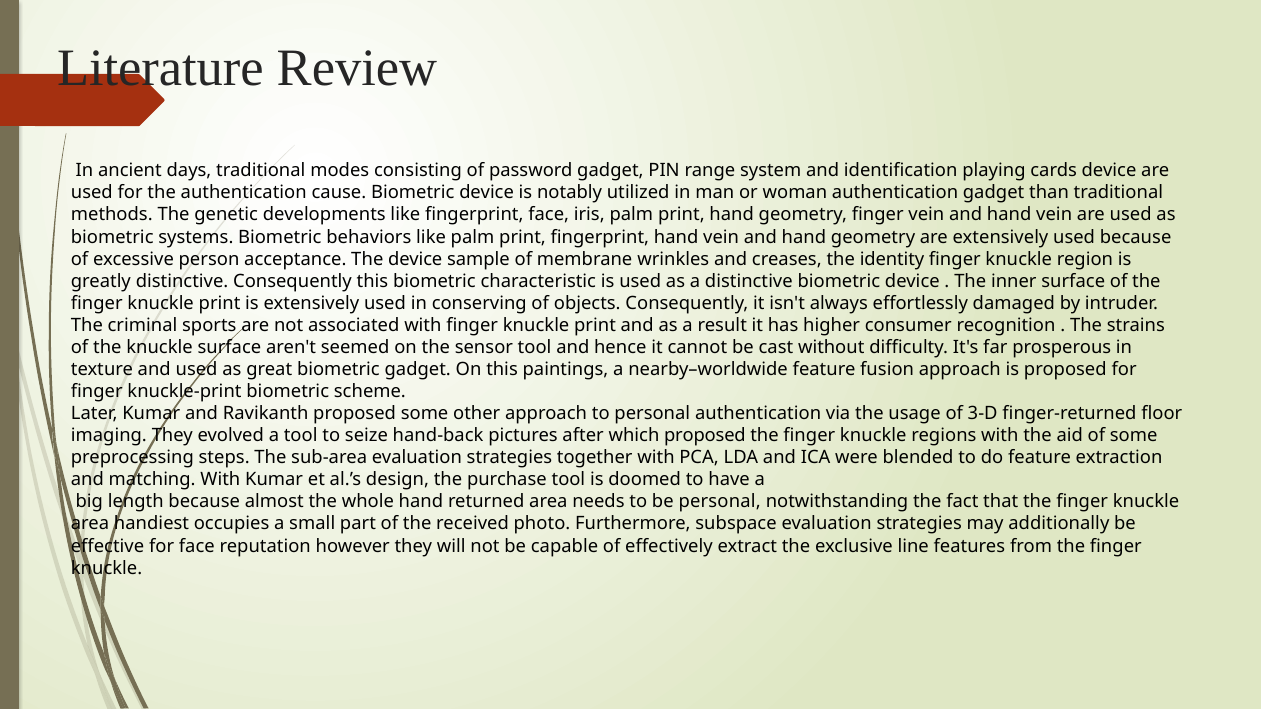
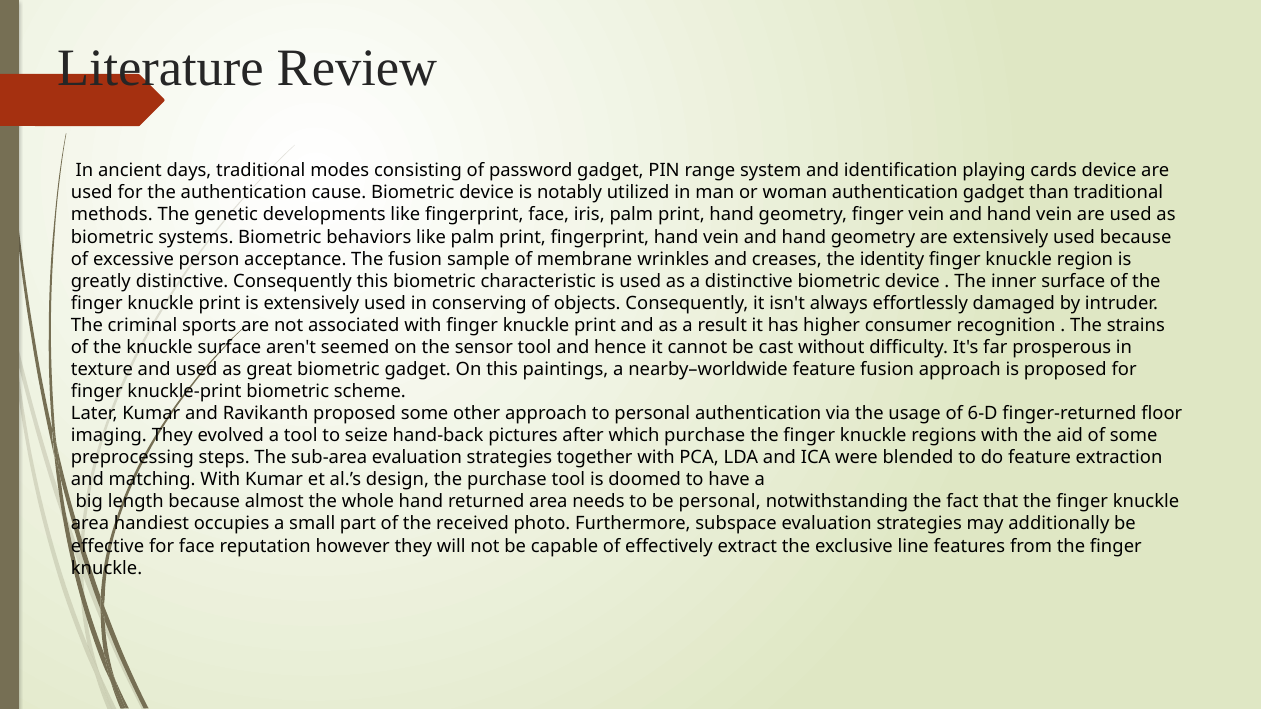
The device: device -> fusion
3-D: 3-D -> 6-D
which proposed: proposed -> purchase
